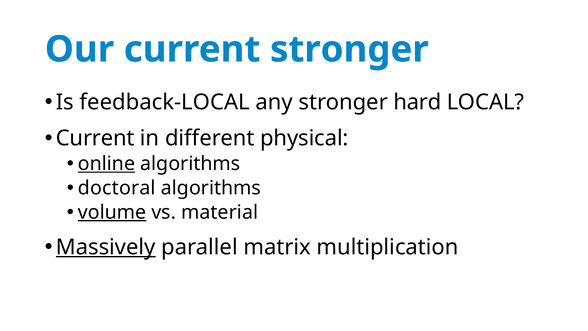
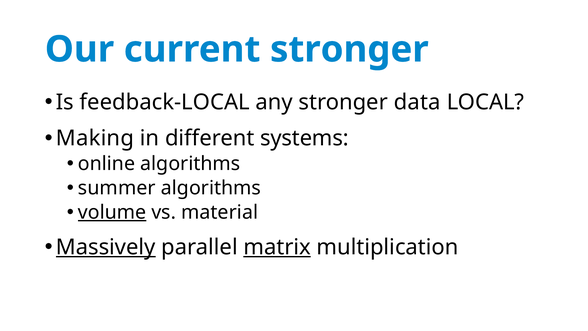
hard: hard -> data
Current at (95, 138): Current -> Making
physical: physical -> systems
online underline: present -> none
doctoral: doctoral -> summer
matrix underline: none -> present
